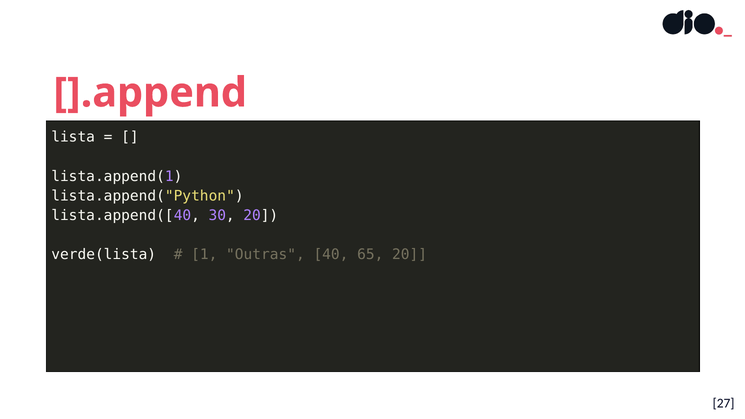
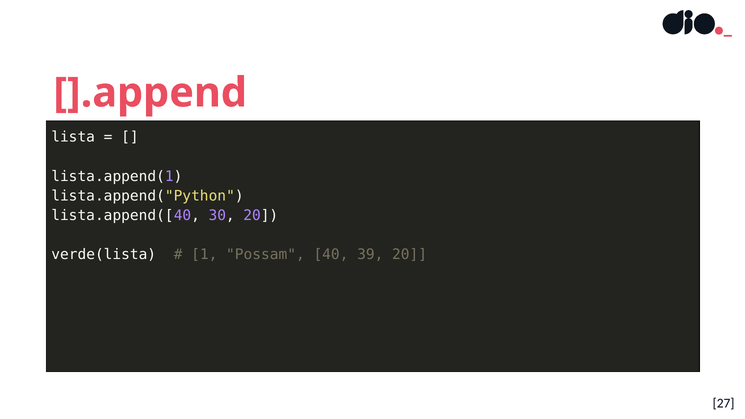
Outras: Outras -> Possam
65: 65 -> 39
